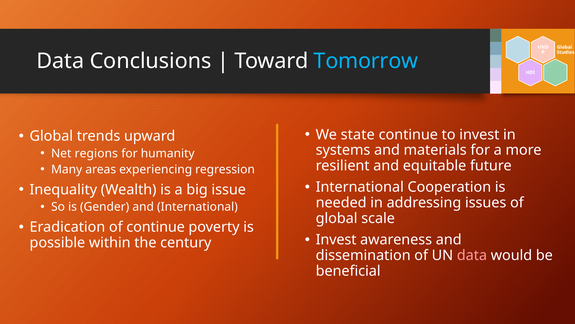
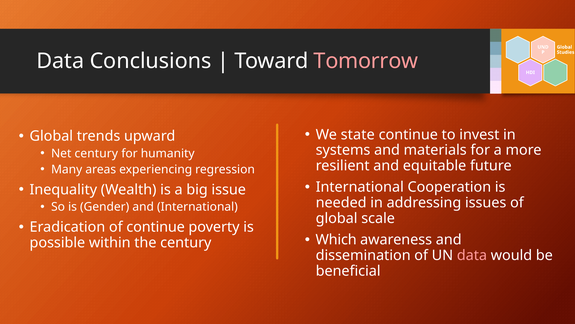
Tomorrow colour: light blue -> pink
Net regions: regions -> century
Invest at (336, 239): Invest -> Which
